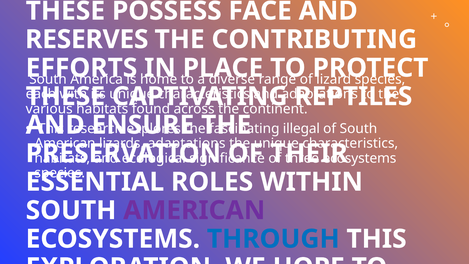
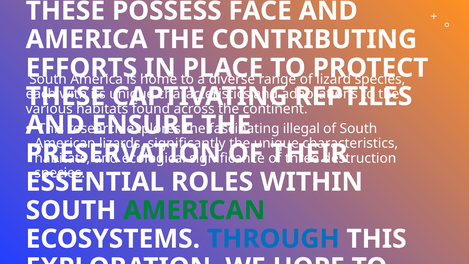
RESERVES at (87, 39): RESERVES -> AMERICA
adaptations at (187, 143): adaptations -> significantly
ecosystems at (359, 158): ecosystems -> destruction
AMERICAN at (194, 210) colour: purple -> green
